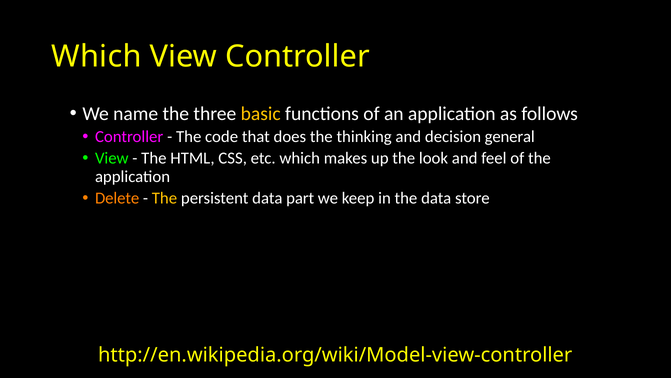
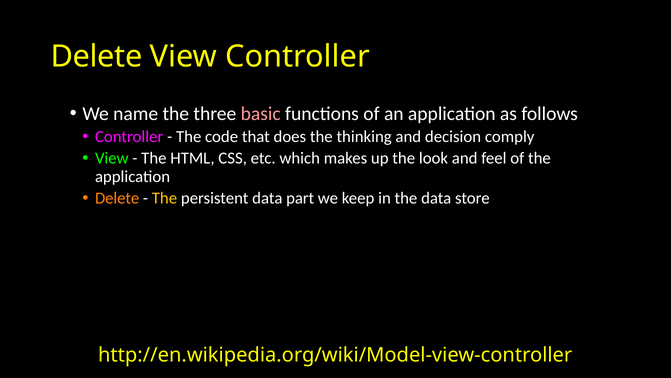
Which at (96, 56): Which -> Delete
basic colour: yellow -> pink
general: general -> comply
